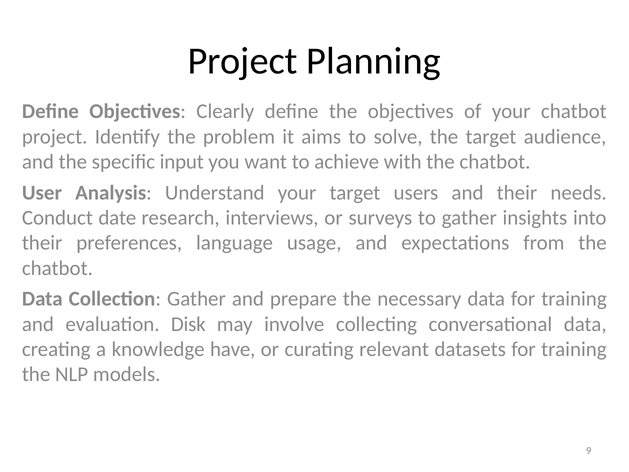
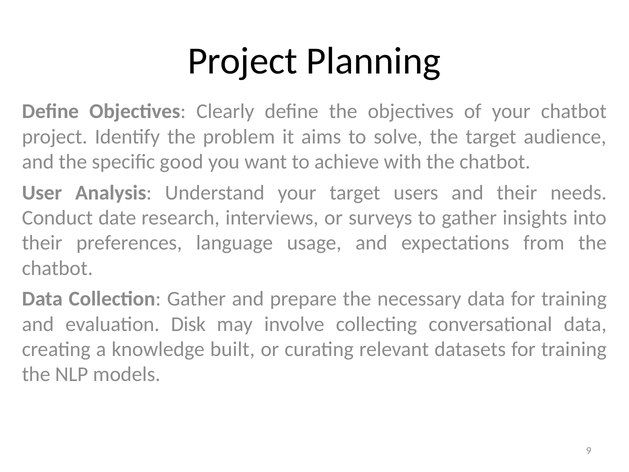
input: input -> good
have: have -> built
